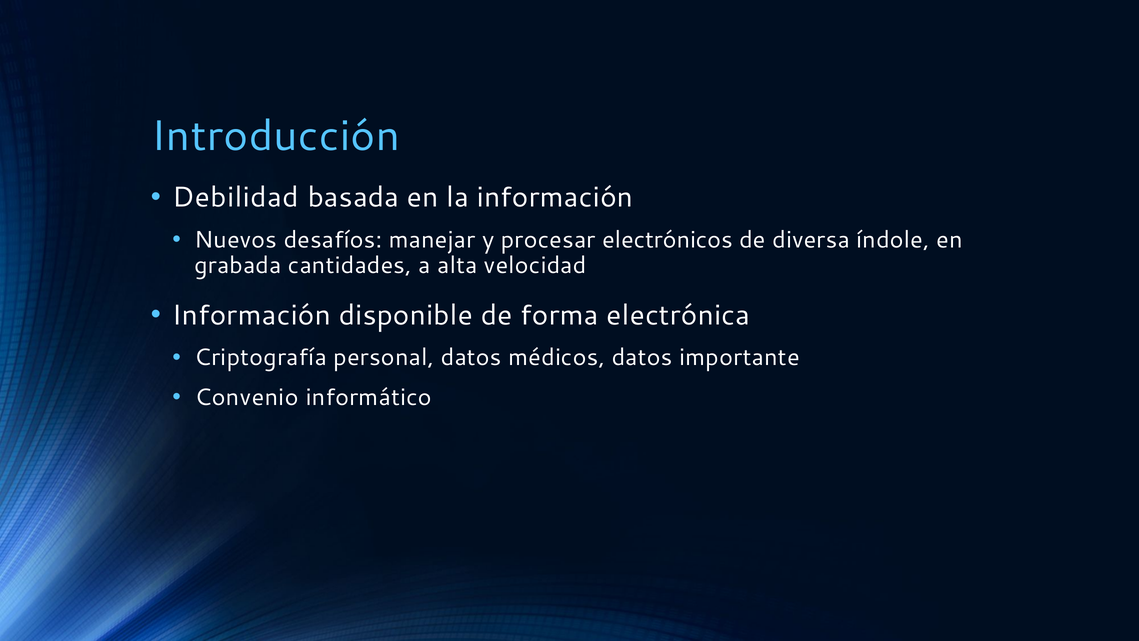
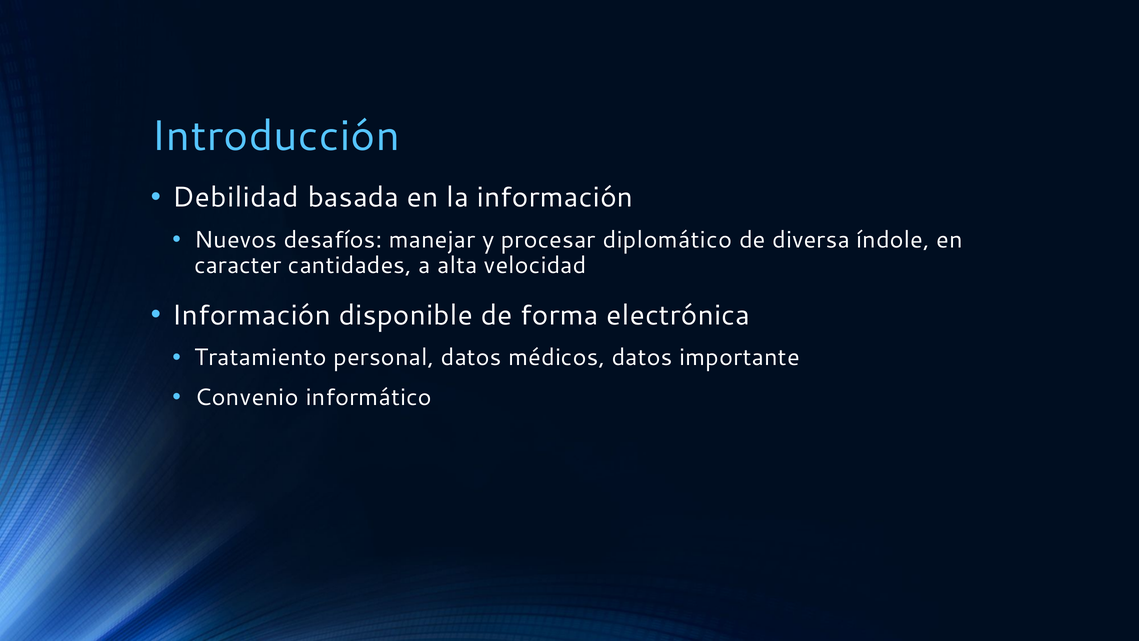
electrónicos: electrónicos -> diplomático
grabada: grabada -> caracter
Criptografía: Criptografía -> Tratamiento
